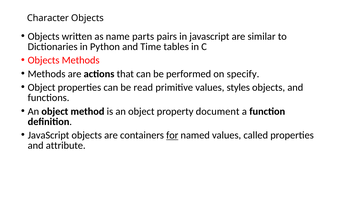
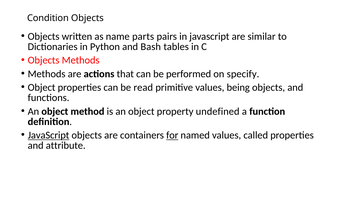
Character: Character -> Condition
Time: Time -> Bash
styles: styles -> being
document: document -> undefined
JavaScript at (48, 135) underline: none -> present
